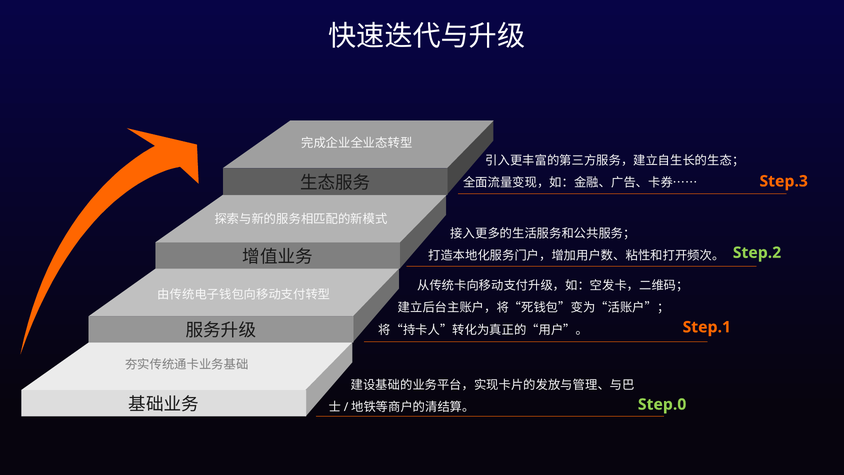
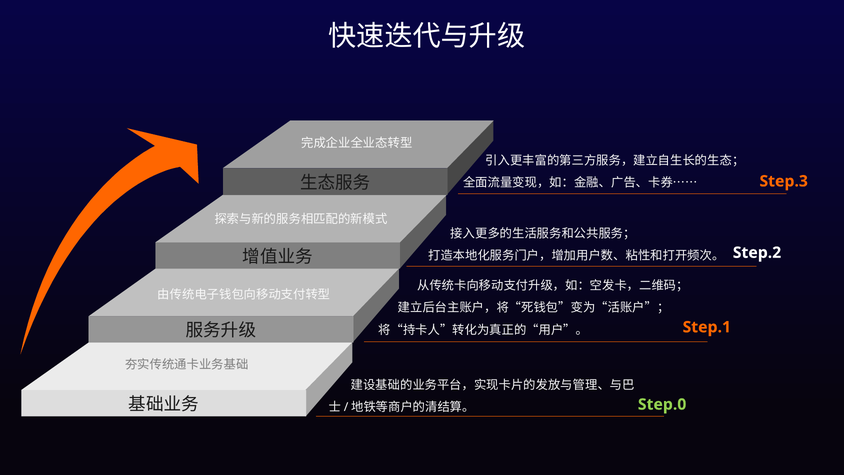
Step.2 colour: light green -> white
